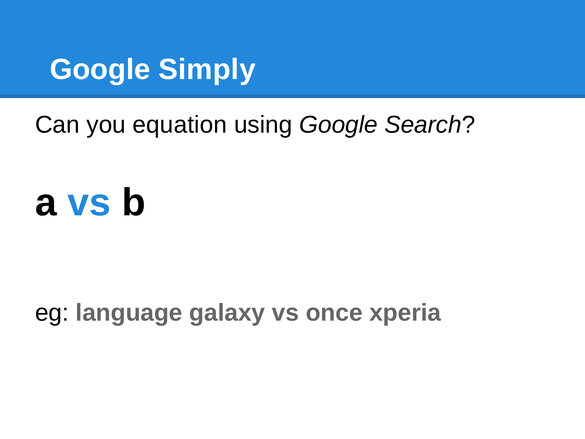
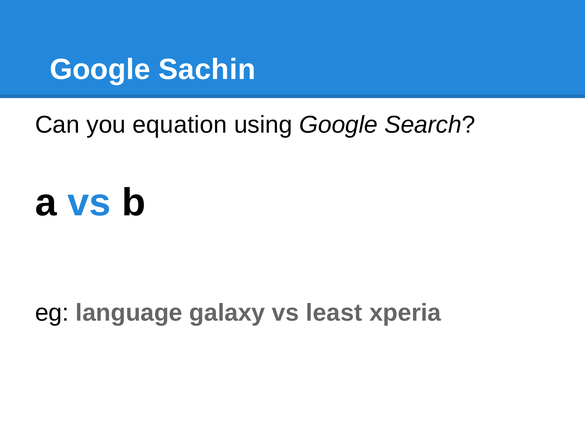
Simply: Simply -> Sachin
once: once -> least
